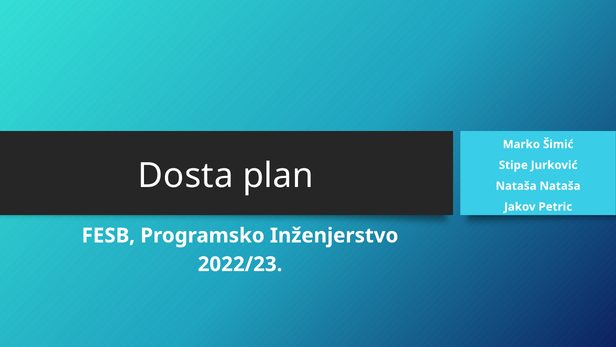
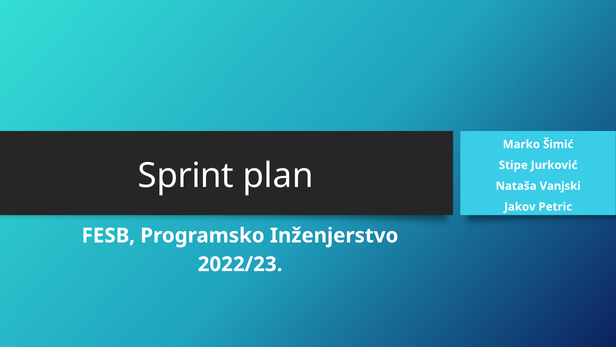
Dosta: Dosta -> Sprint
Nataša Nataša: Nataša -> Vanjski
